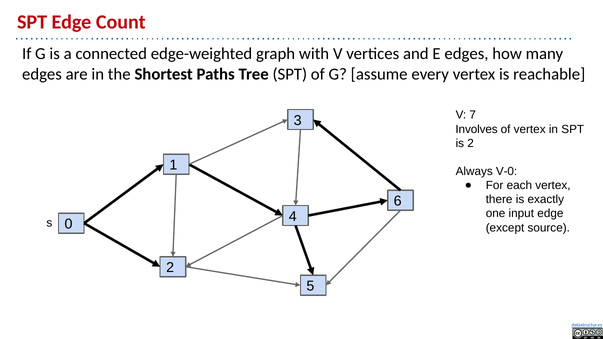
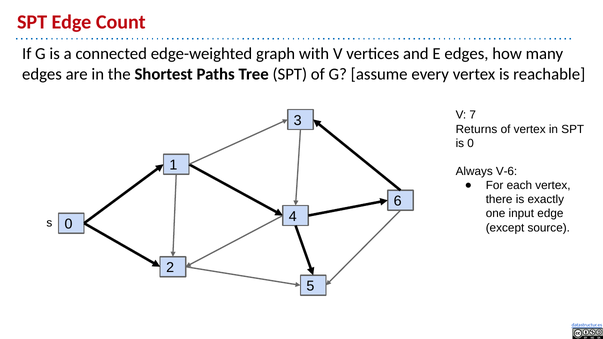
Involves: Involves -> Returns
is 2: 2 -> 0
V-0: V-0 -> V-6
